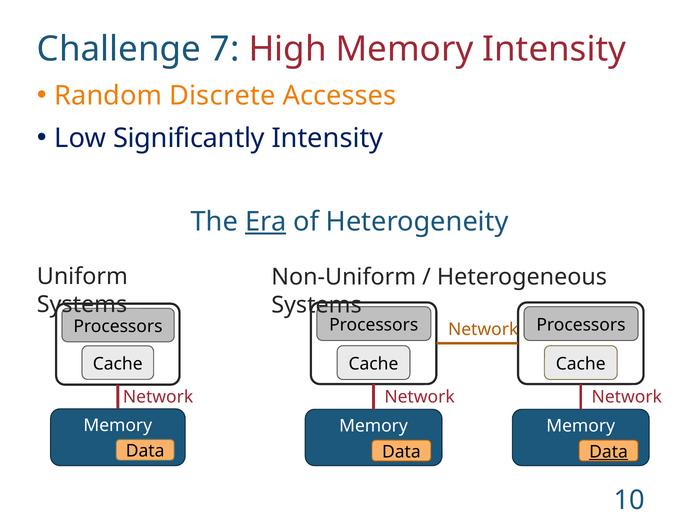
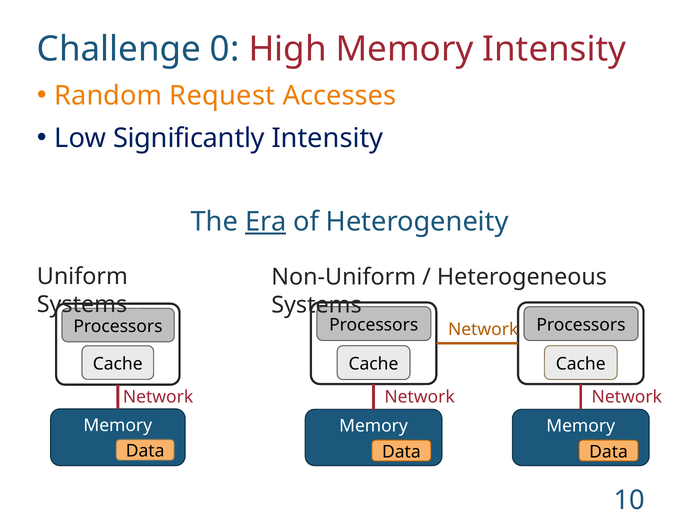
7: 7 -> 0
Discrete: Discrete -> Request
Data at (609, 452) underline: present -> none
